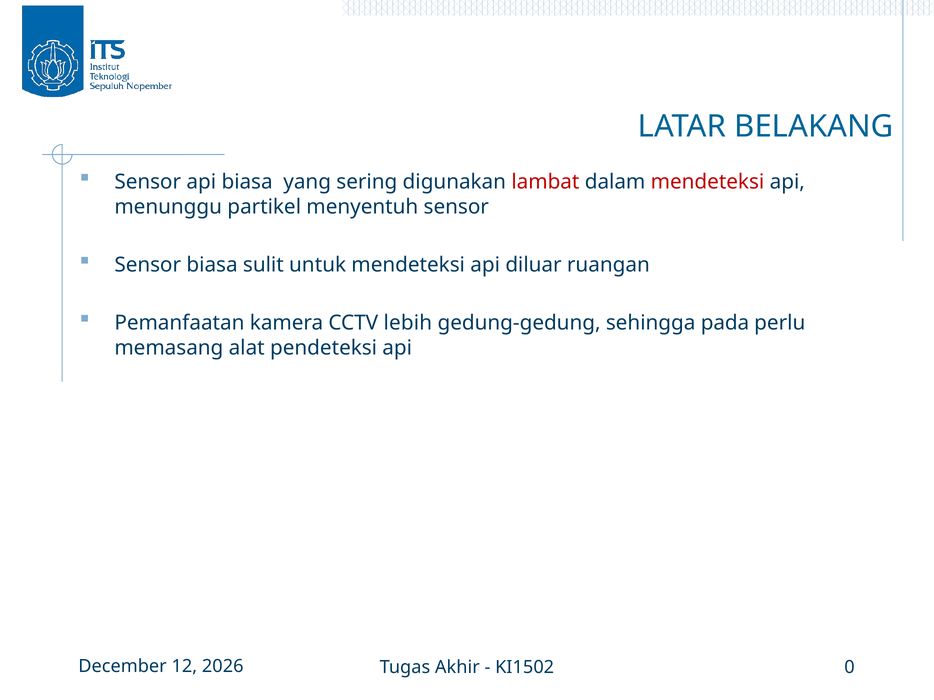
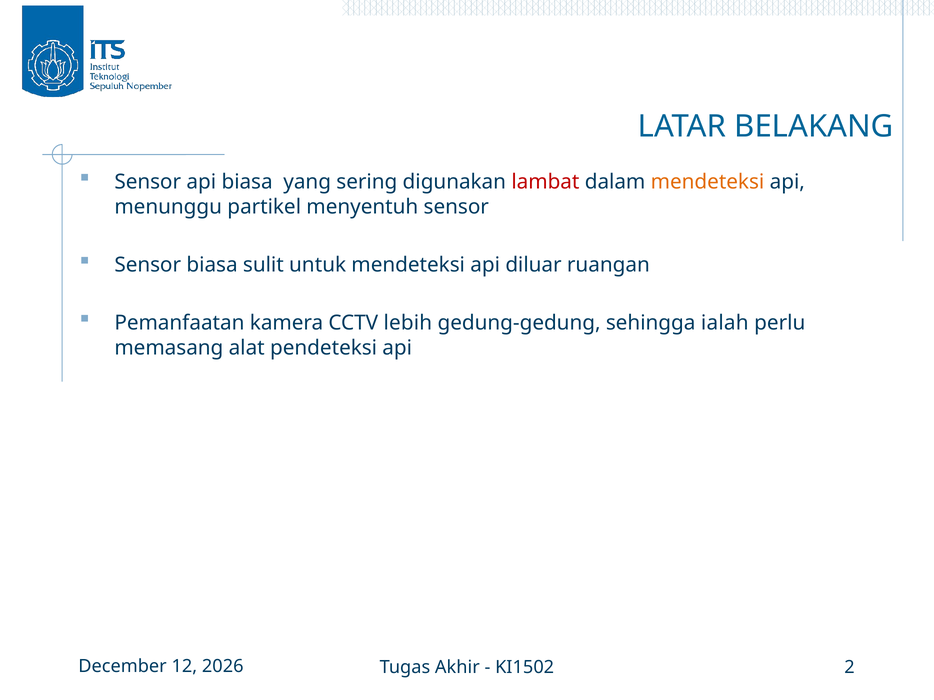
mendeteksi at (707, 182) colour: red -> orange
pada: pada -> ialah
0: 0 -> 2
